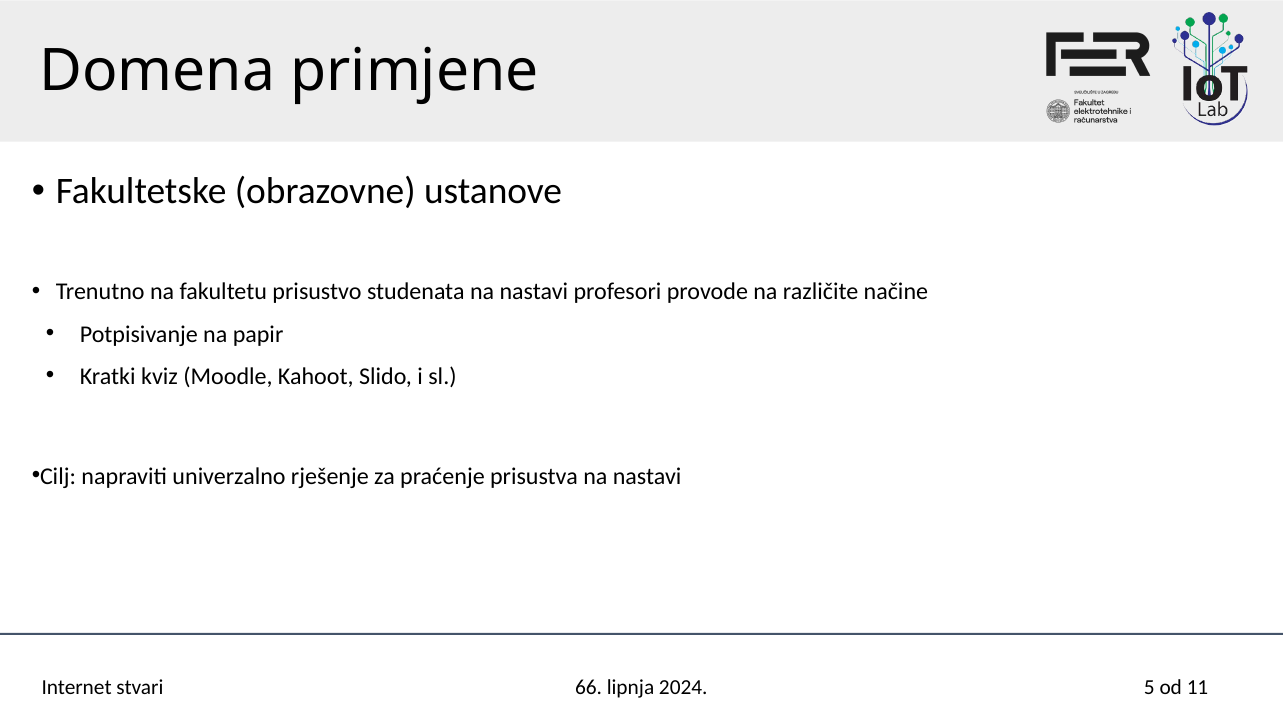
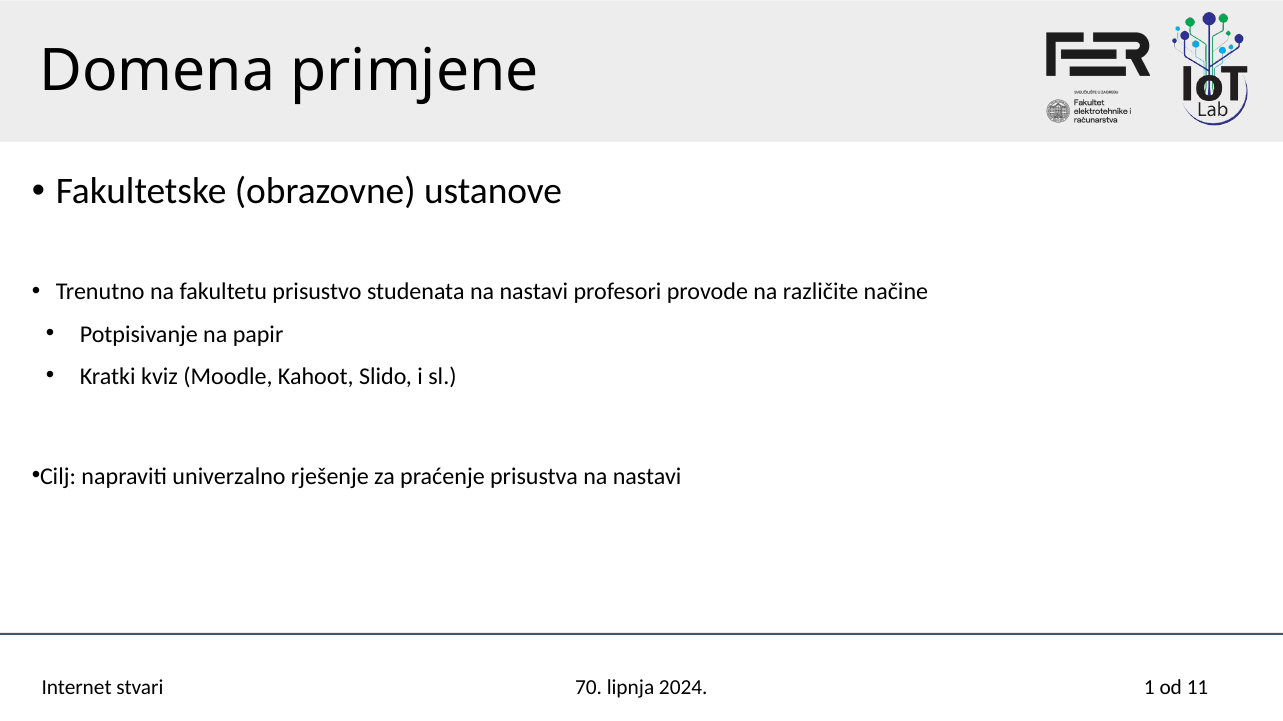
66: 66 -> 70
5: 5 -> 1
